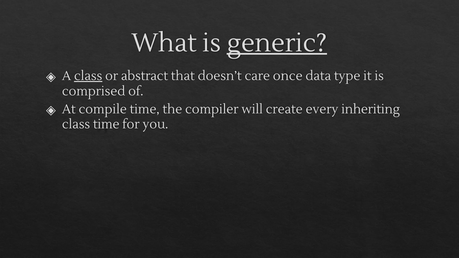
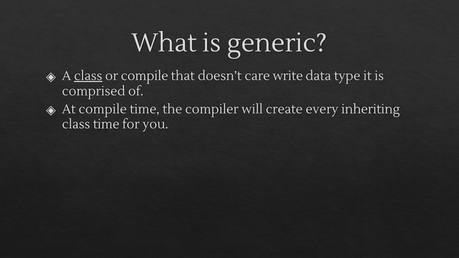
generic underline: present -> none
or abstract: abstract -> compile
once: once -> write
